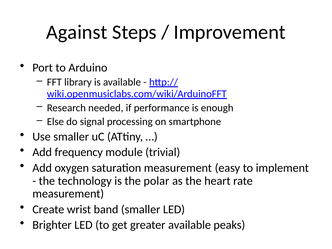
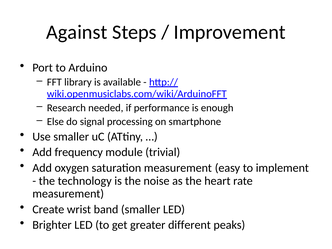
polar: polar -> noise
greater available: available -> different
